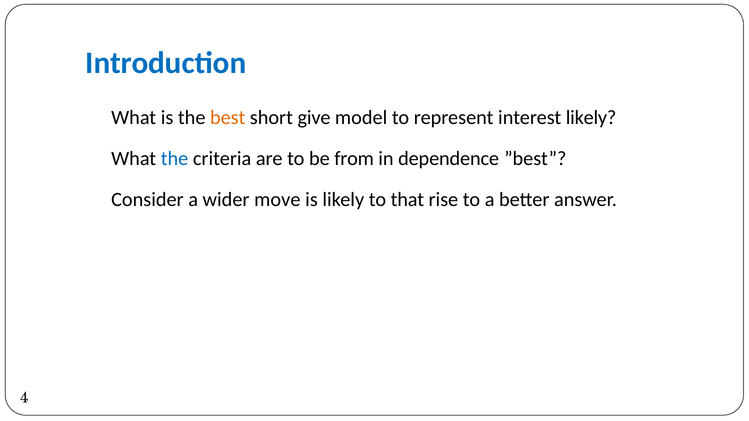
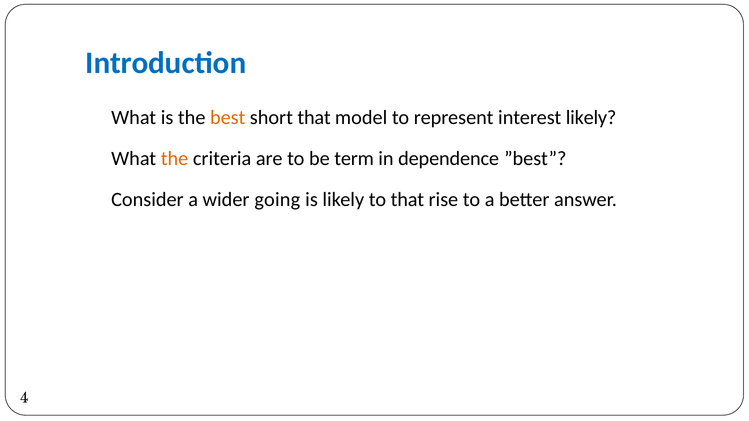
short give: give -> that
the at (175, 159) colour: blue -> orange
from: from -> term
move: move -> going
